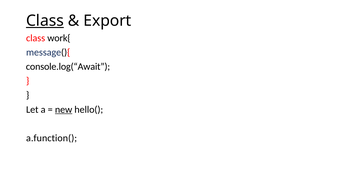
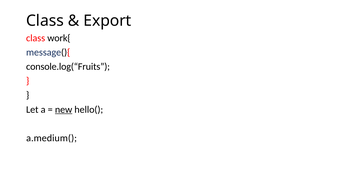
Class at (45, 21) underline: present -> none
console.log(“Await: console.log(“Await -> console.log(“Fruits
a.function(: a.function( -> a.medium(
